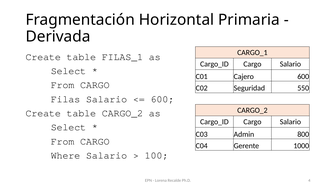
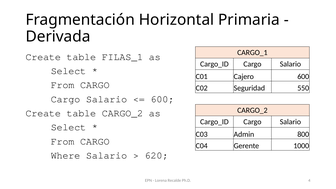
Filas at (65, 99): Filas -> Cargo
100: 100 -> 620
